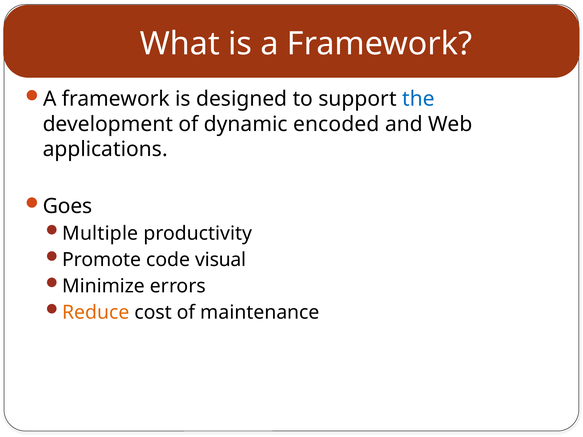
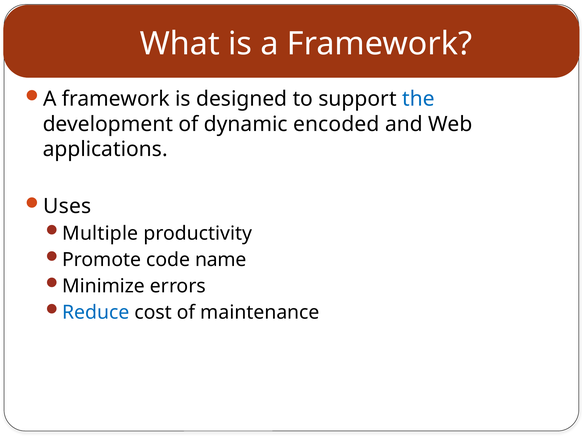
Goes: Goes -> Uses
visual: visual -> name
Reduce colour: orange -> blue
